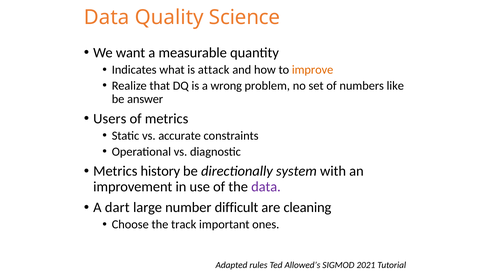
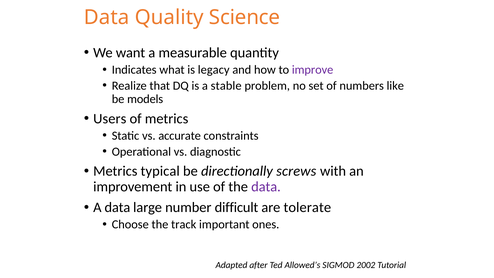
attack: attack -> legacy
improve colour: orange -> purple
wrong: wrong -> stable
answer: answer -> models
history: history -> typical
system: system -> screws
A dart: dart -> data
cleaning: cleaning -> tolerate
rules: rules -> after
2021: 2021 -> 2002
